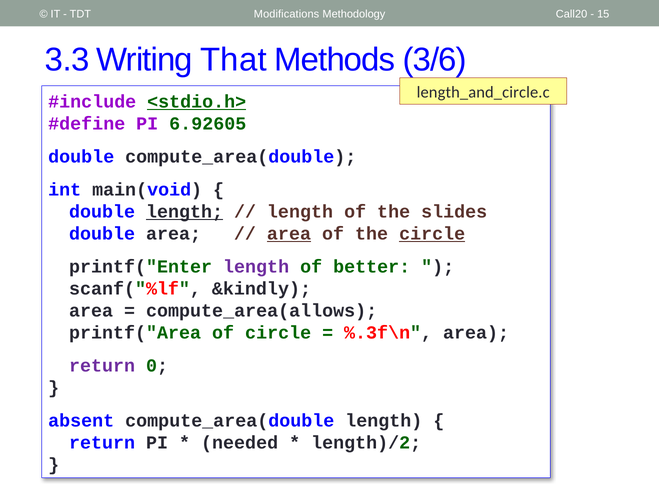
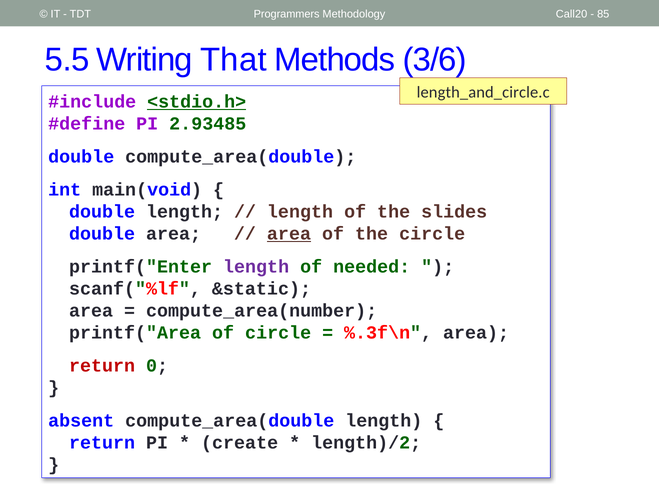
Modifications: Modifications -> Programmers
15: 15 -> 85
3.3: 3.3 -> 5.5
6.92605: 6.92605 -> 2.93485
length at (185, 211) underline: present -> none
circle at (432, 233) underline: present -> none
better: better -> needed
&kindly: &kindly -> &static
compute_area(allows: compute_area(allows -> compute_area(number
return at (102, 365) colour: purple -> red
needed: needed -> create
